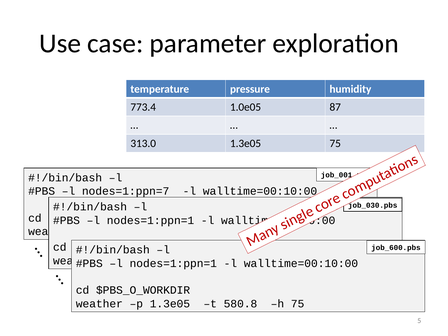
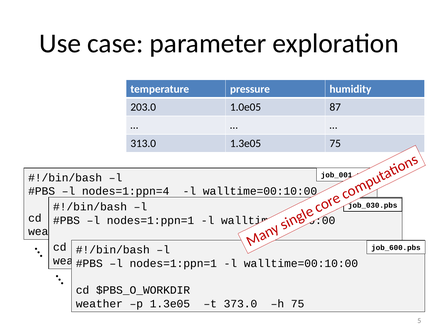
773.4: 773.4 -> 203.0
nodes=1:ppn=7: nodes=1:ppn=7 -> nodes=1:ppn=4
580.8: 580.8 -> 373.0
